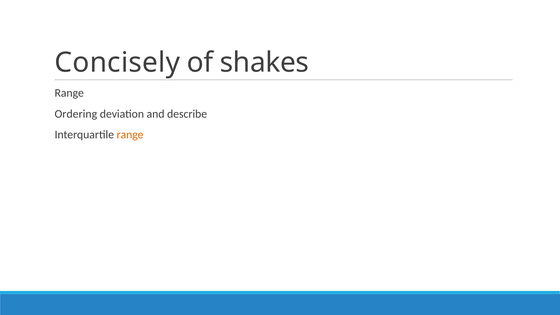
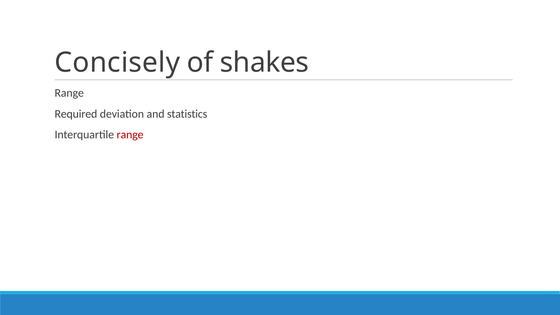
Ordering: Ordering -> Required
describe: describe -> statistics
range at (130, 135) colour: orange -> red
